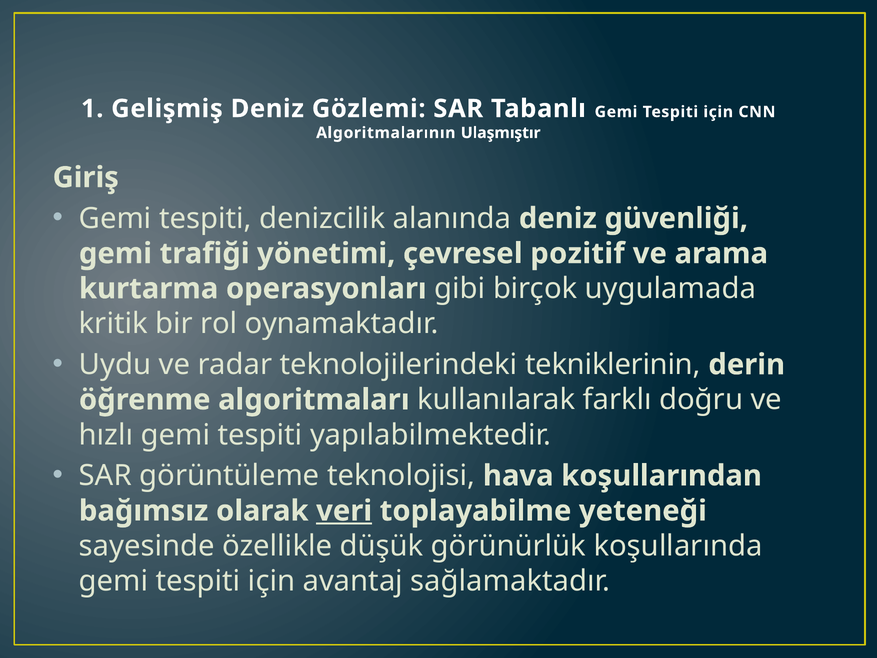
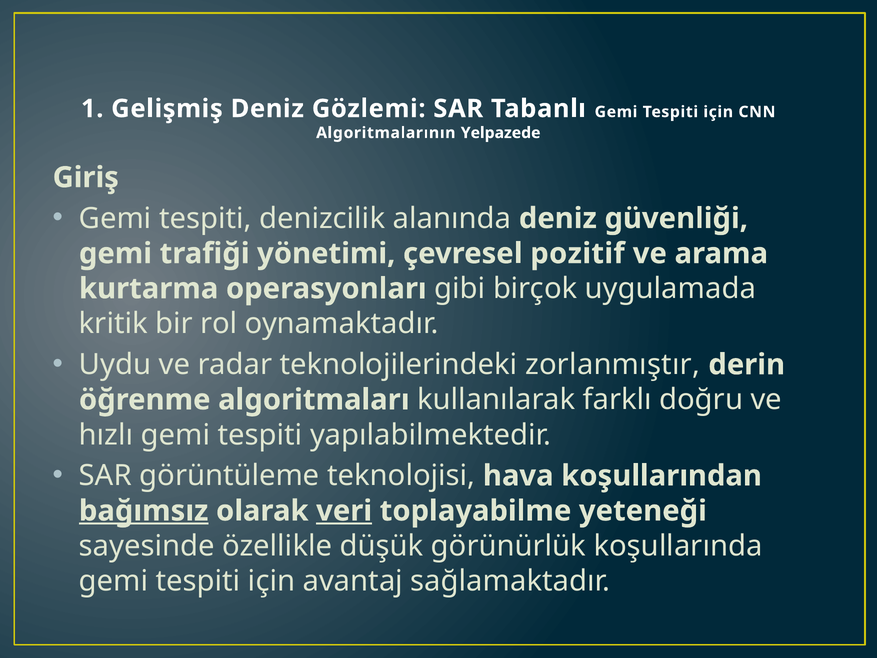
Ulaşmıştır: Ulaşmıştır -> Yelpazede
tekniklerinin: tekniklerinin -> zorlanmıştır
bağımsız underline: none -> present
